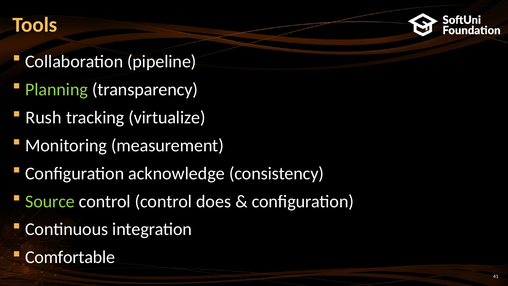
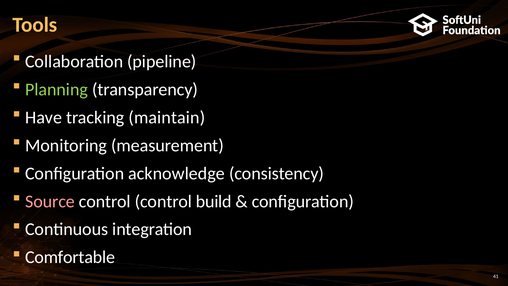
Rush: Rush -> Have
virtualize: virtualize -> maintain
Source colour: light green -> pink
does: does -> build
